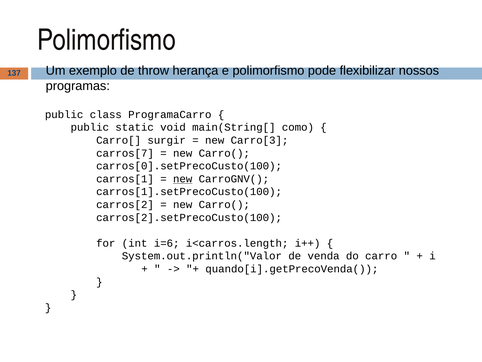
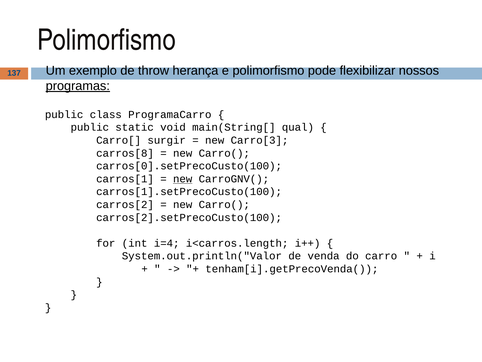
programas underline: none -> present
como: como -> qual
carros[7: carros[7 -> carros[8
i=6: i=6 -> i=4
quando[i].getPrecoVenda(: quando[i].getPrecoVenda( -> tenham[i].getPrecoVenda(
